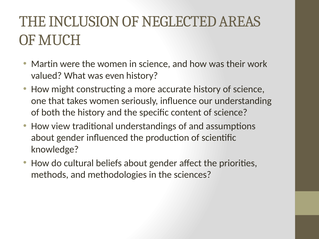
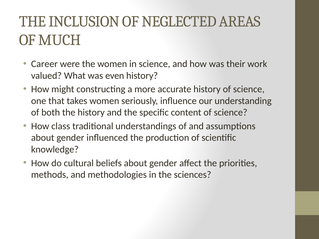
Martin: Martin -> Career
view: view -> class
